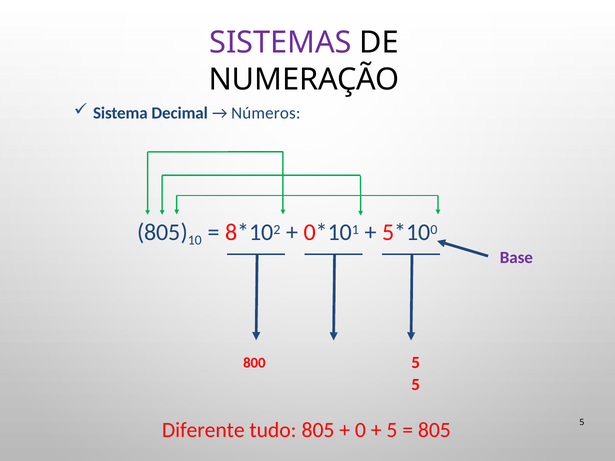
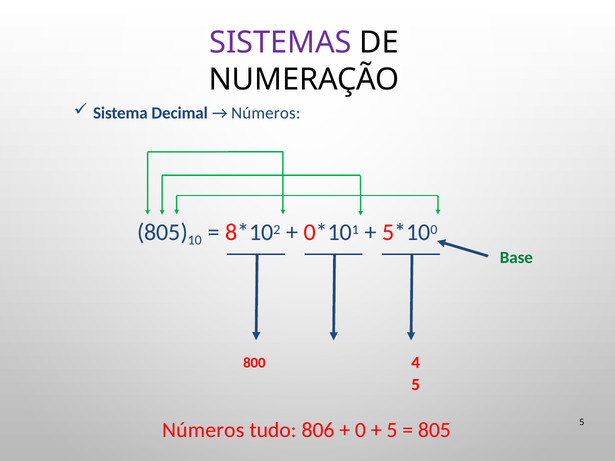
Base colour: purple -> green
800 5: 5 -> 4
Diferente at (203, 430): Diferente -> Números
tudo 805: 805 -> 806
